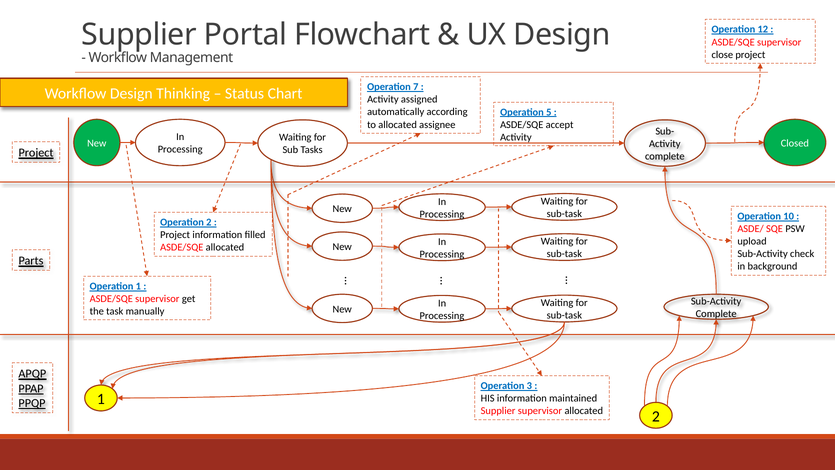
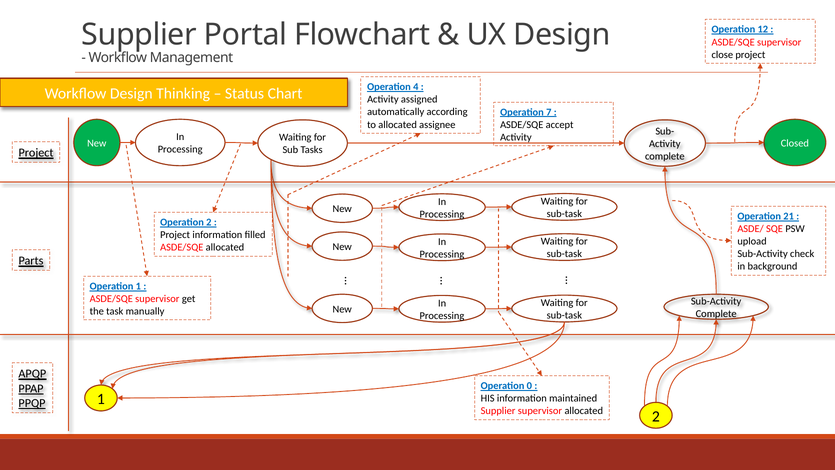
7: 7 -> 4
5: 5 -> 7
10: 10 -> 21
3: 3 -> 0
